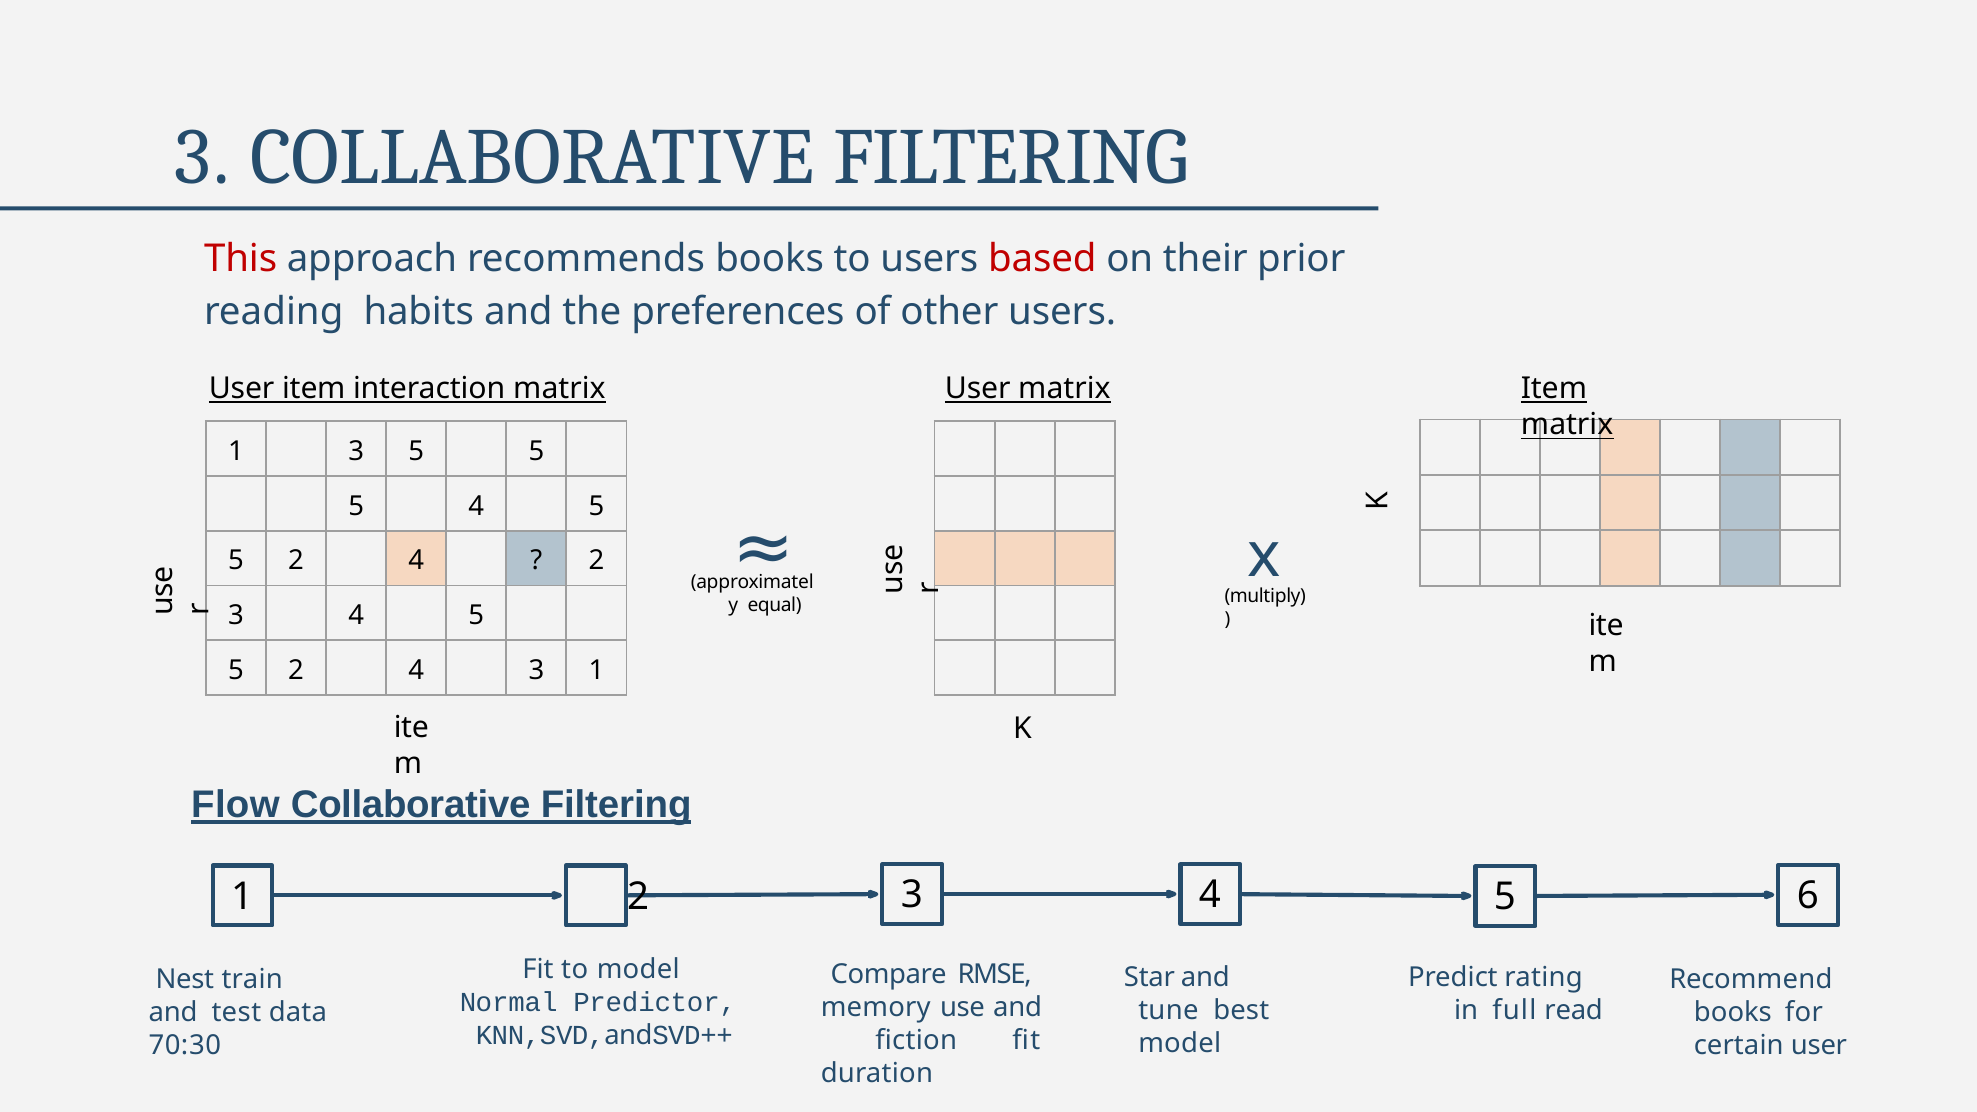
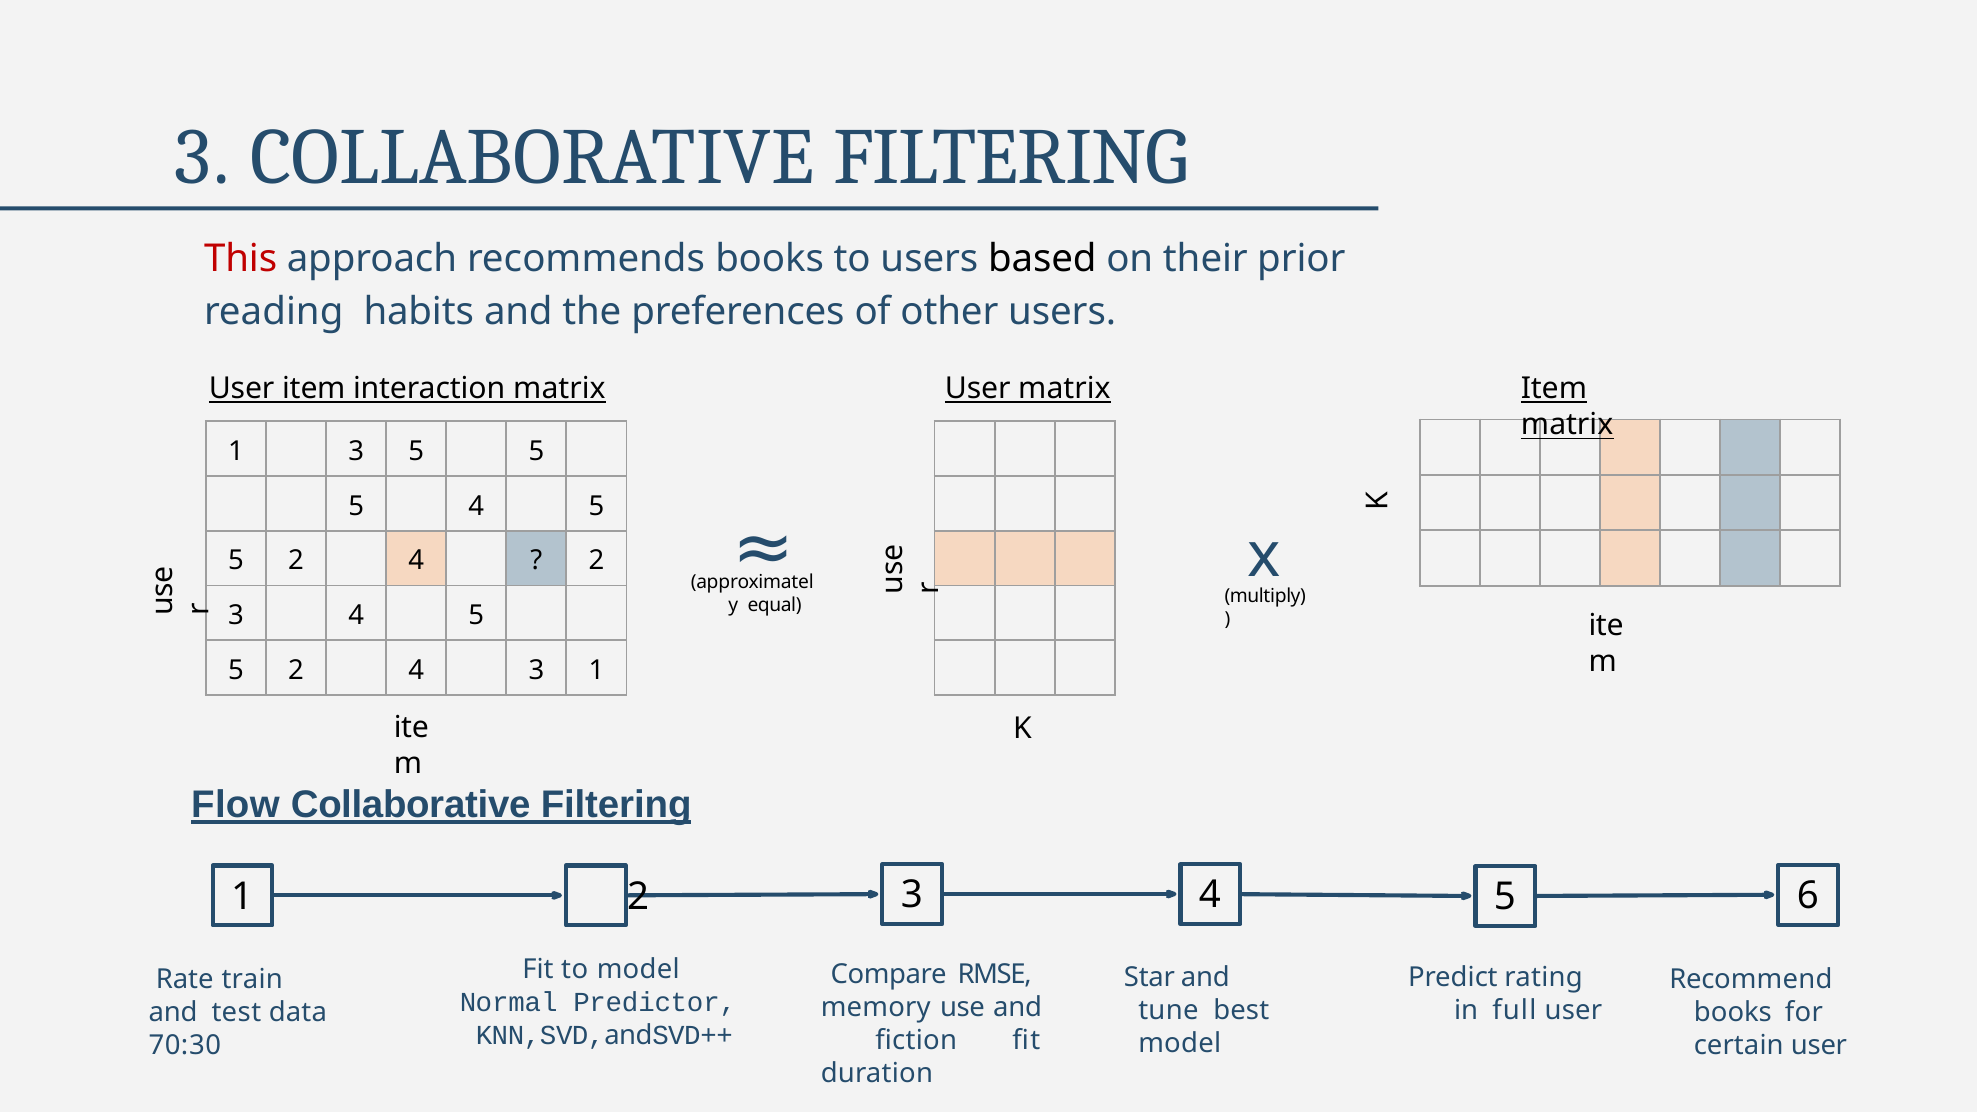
based colour: red -> black
Nest: Nest -> Rate
full read: read -> user
